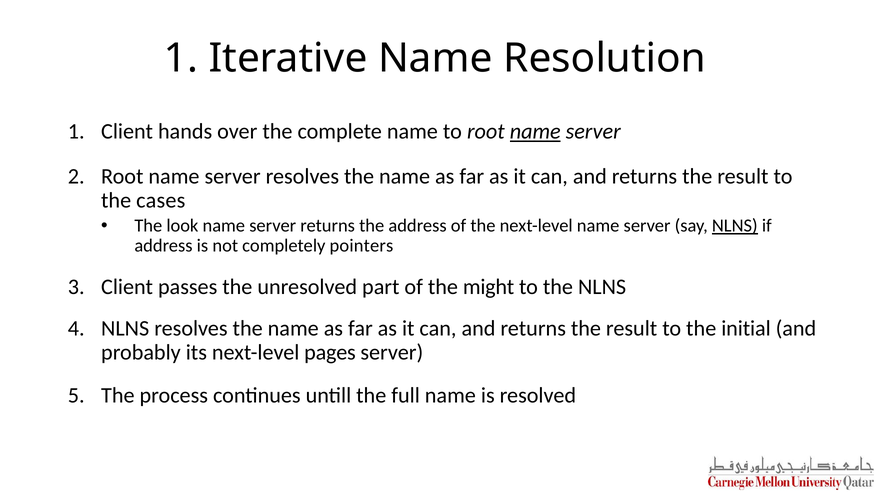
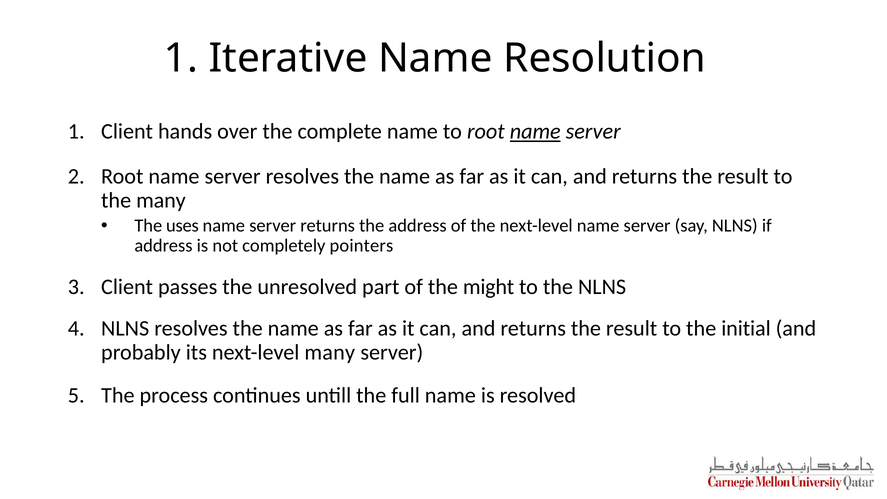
the cases: cases -> many
look: look -> uses
NLNS at (735, 226) underline: present -> none
next-level pages: pages -> many
